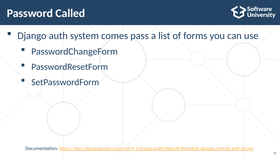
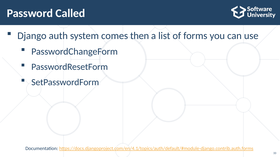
pass: pass -> then
